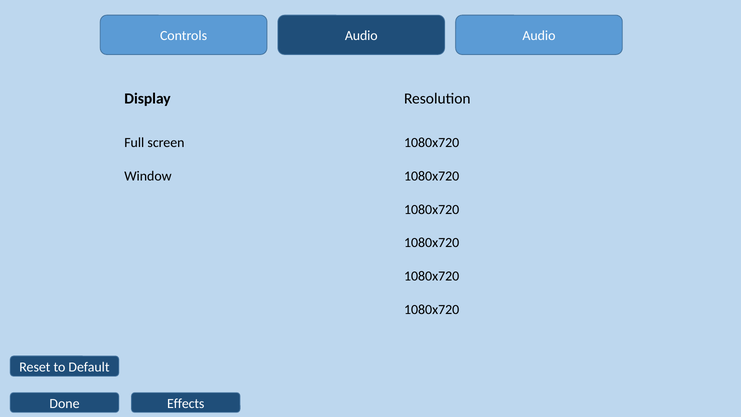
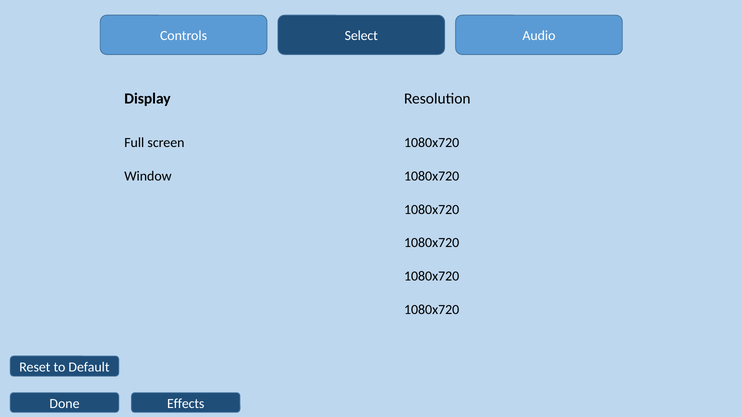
Audio at (361, 36): Audio -> Select
